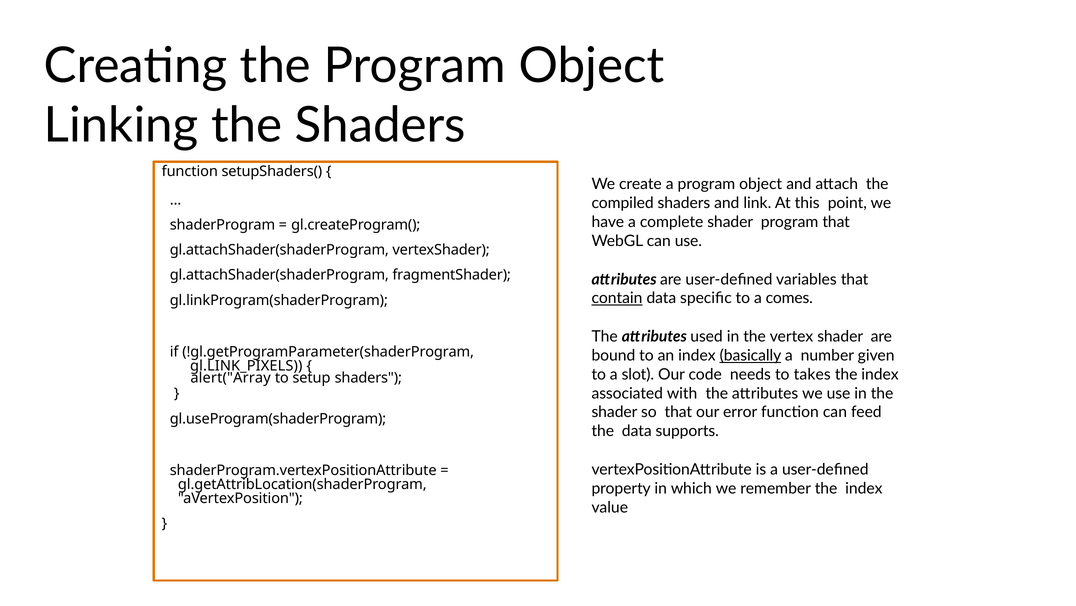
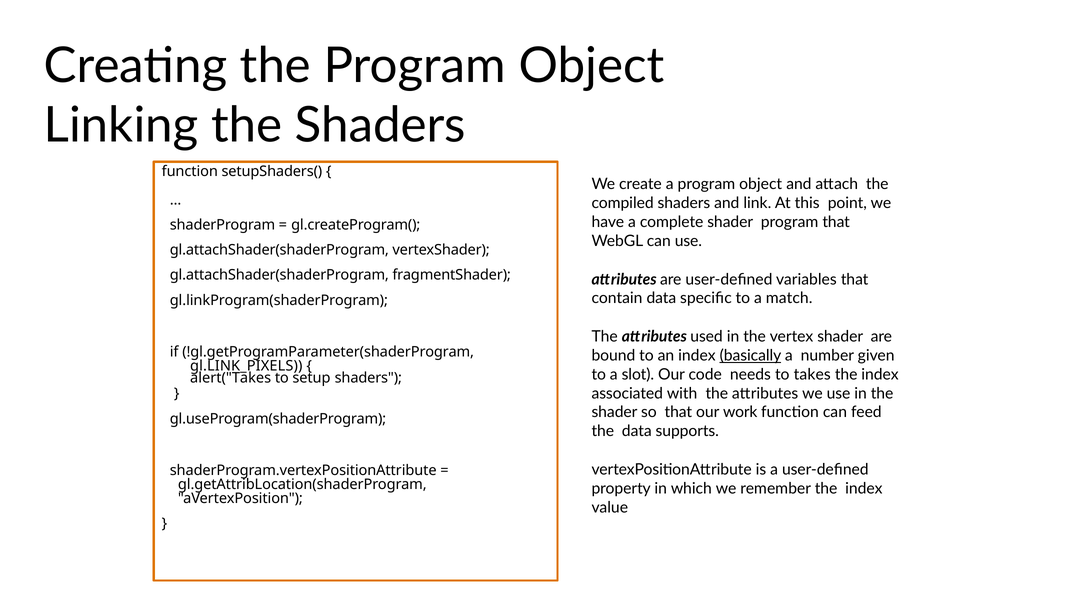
contain underline: present -> none
comes: comes -> match
alert("Array: alert("Array -> alert("Takes
error: error -> work
